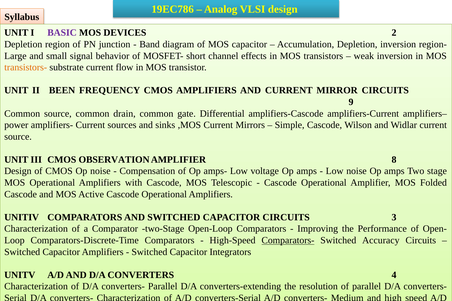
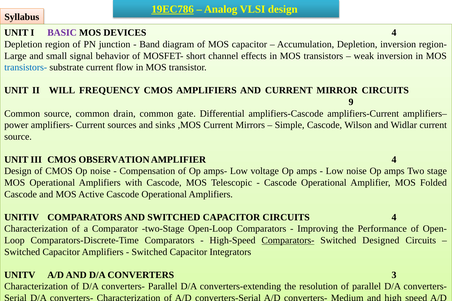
19EC786 underline: none -> present
DEVICES 2: 2 -> 4
transistors- colour: orange -> blue
BEEN: BEEN -> WILL
AMPLIFIER 8: 8 -> 4
CIRCUITS 3: 3 -> 4
Accuracy: Accuracy -> Designed
4: 4 -> 3
